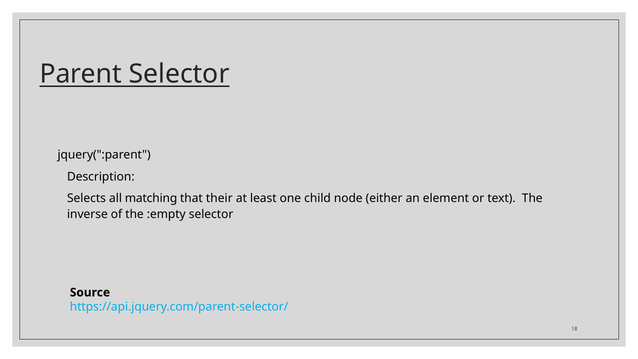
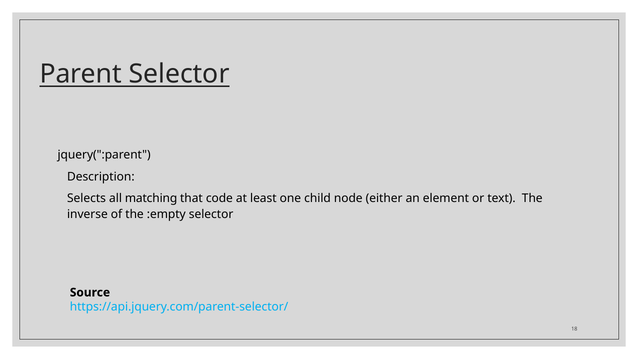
their: their -> code
